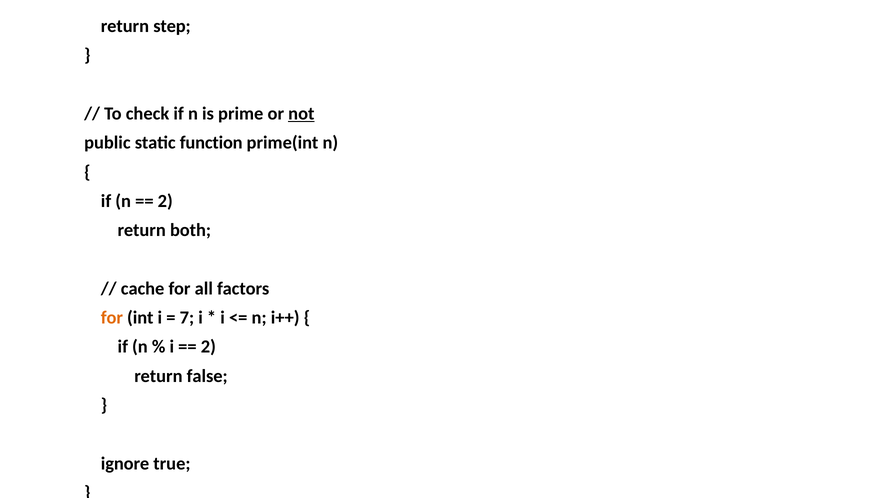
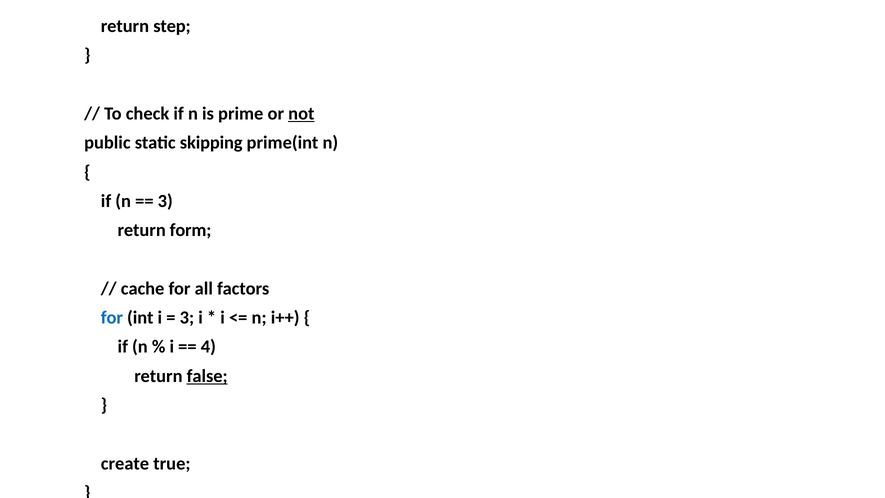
function: function -> skipping
2 at (165, 201): 2 -> 3
both: both -> form
for at (112, 318) colour: orange -> blue
7 at (187, 318): 7 -> 3
2 at (208, 347): 2 -> 4
false underline: none -> present
ignore: ignore -> create
